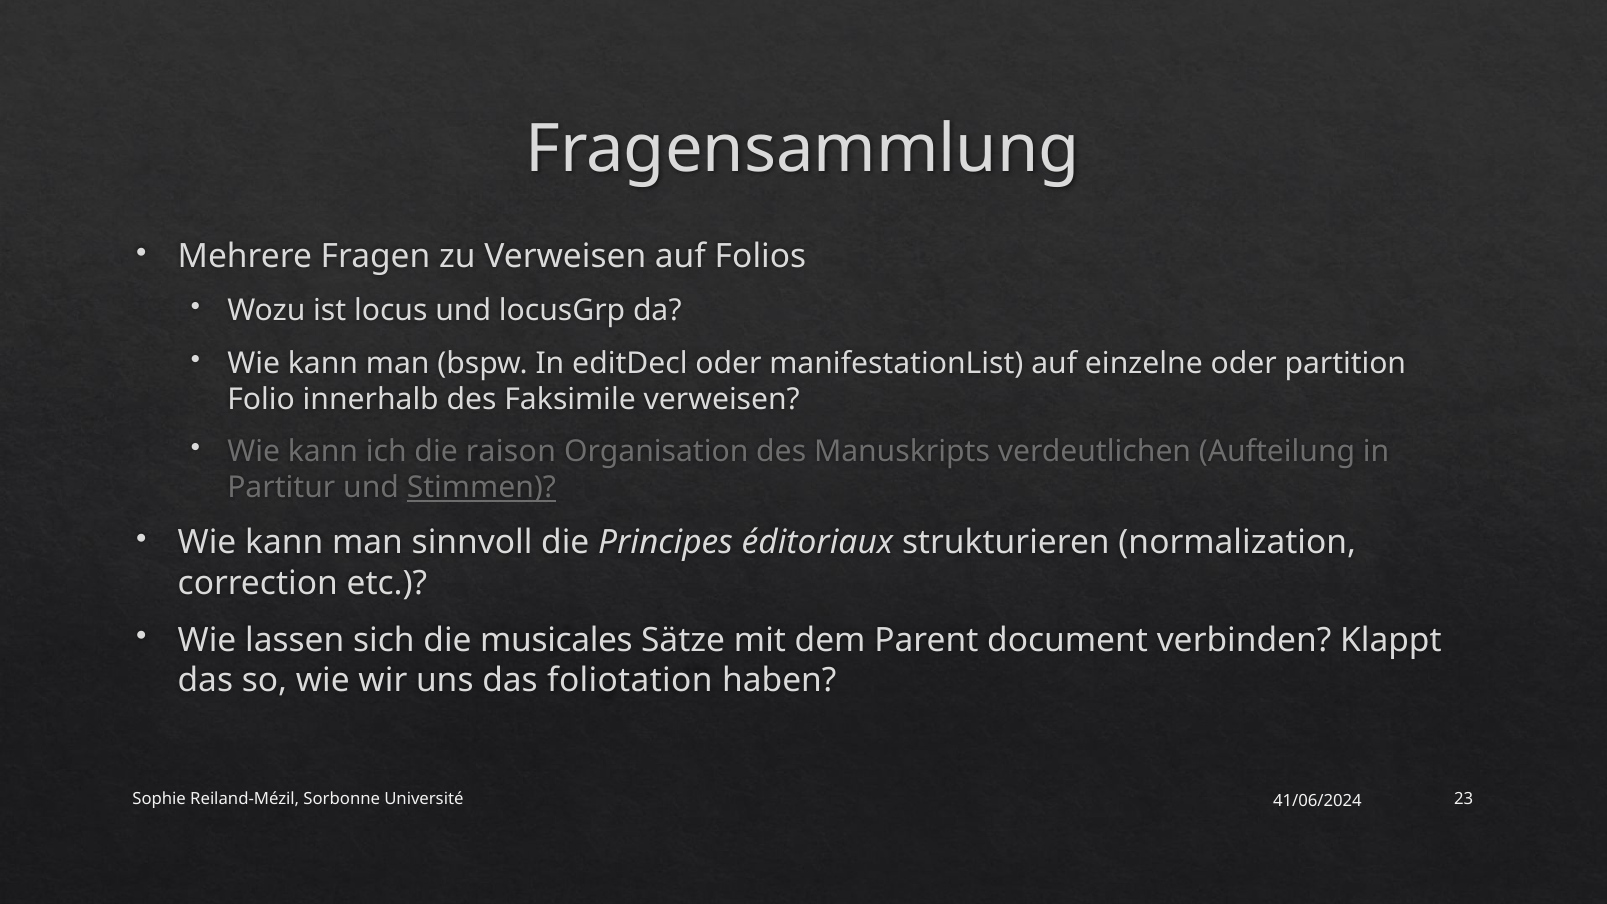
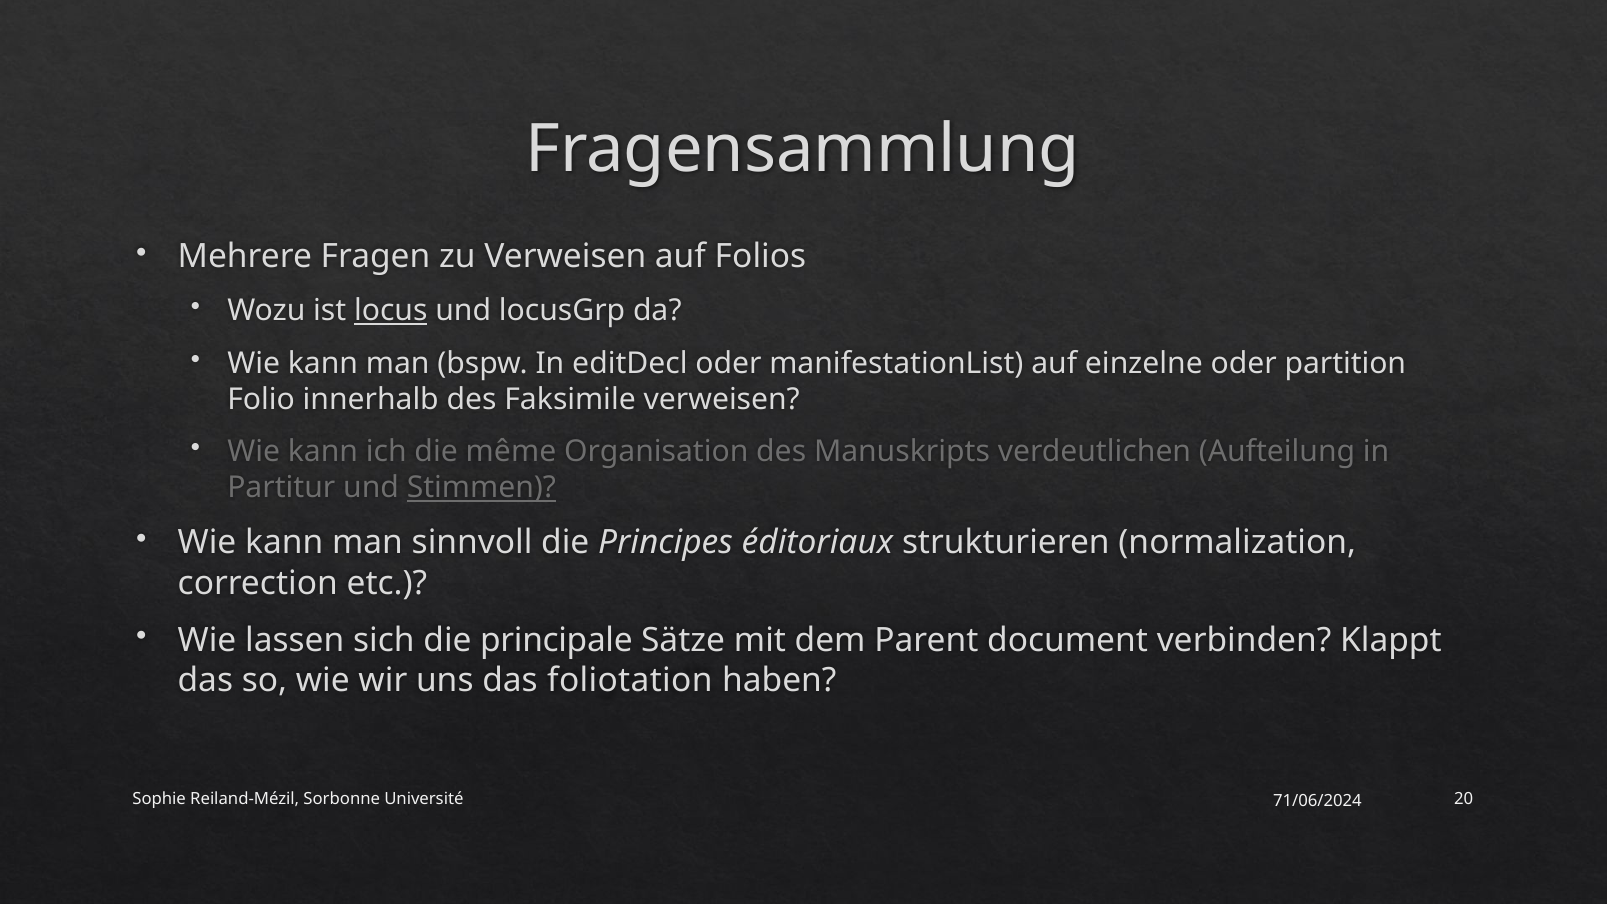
locus underline: none -> present
raison: raison -> même
musicales: musicales -> principale
23: 23 -> 20
41/06/2024: 41/06/2024 -> 71/06/2024
